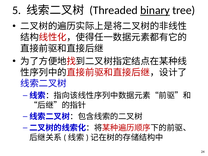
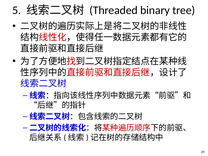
binary underline: present -> none
